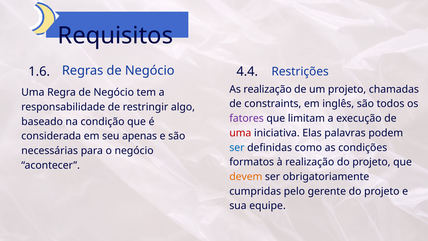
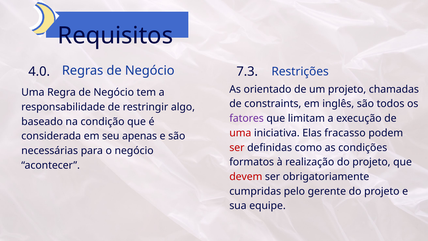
1.6: 1.6 -> 4.0
4.4: 4.4 -> 7.3
As realização: realização -> orientado
palavras: palavras -> fracasso
ser at (237, 147) colour: blue -> red
devem colour: orange -> red
